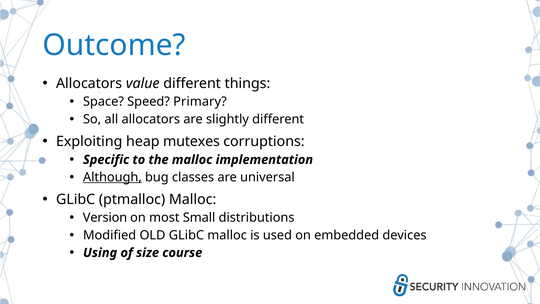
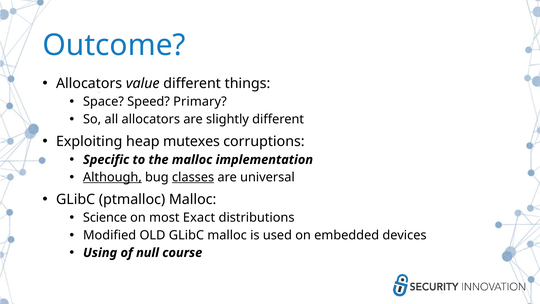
classes underline: none -> present
Version: Version -> Science
Small: Small -> Exact
size: size -> null
